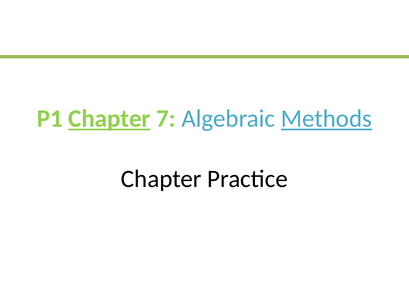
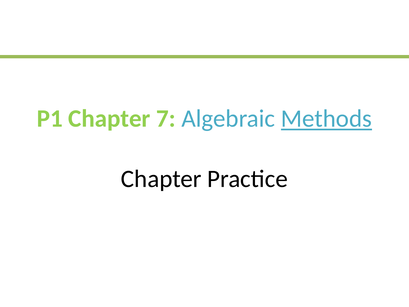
Chapter at (109, 119) underline: present -> none
